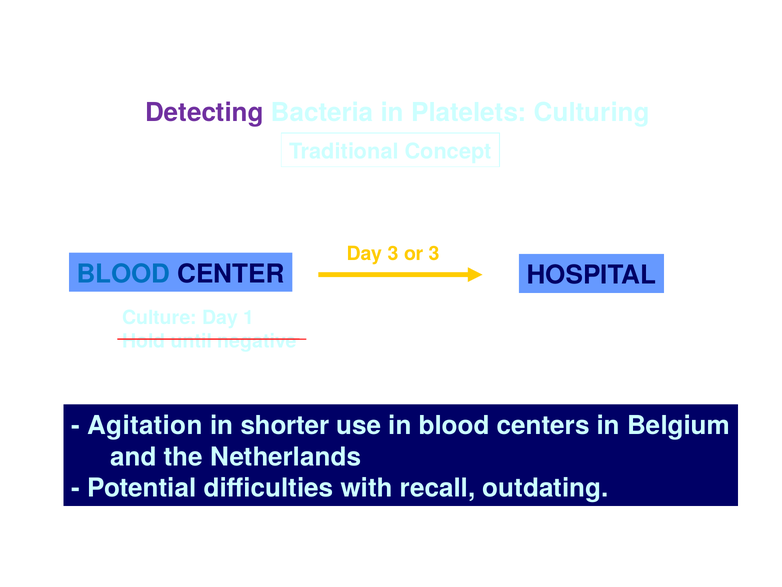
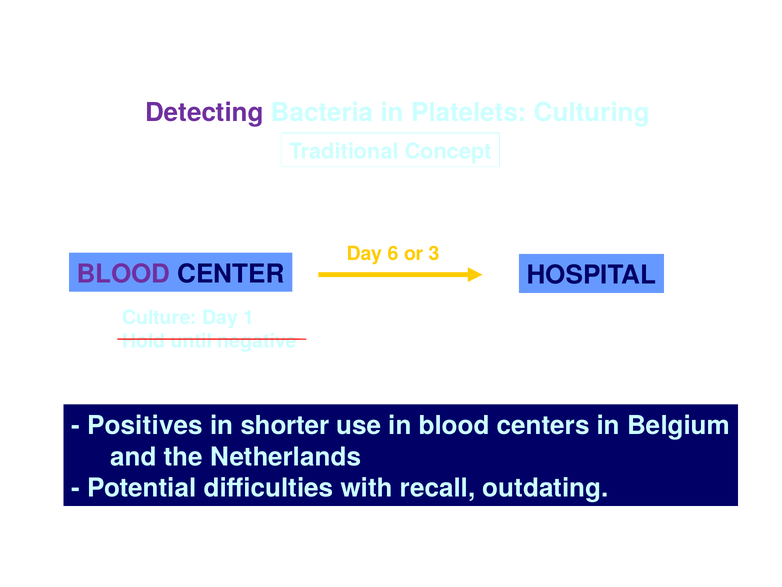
Day 3: 3 -> 6
BLOOD at (123, 274) colour: blue -> purple
Agitation: Agitation -> Positives
